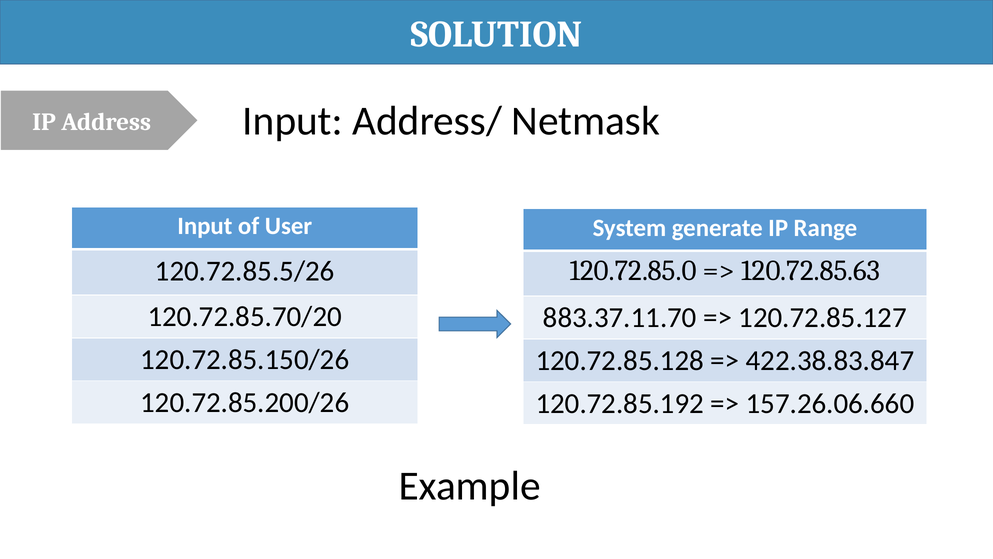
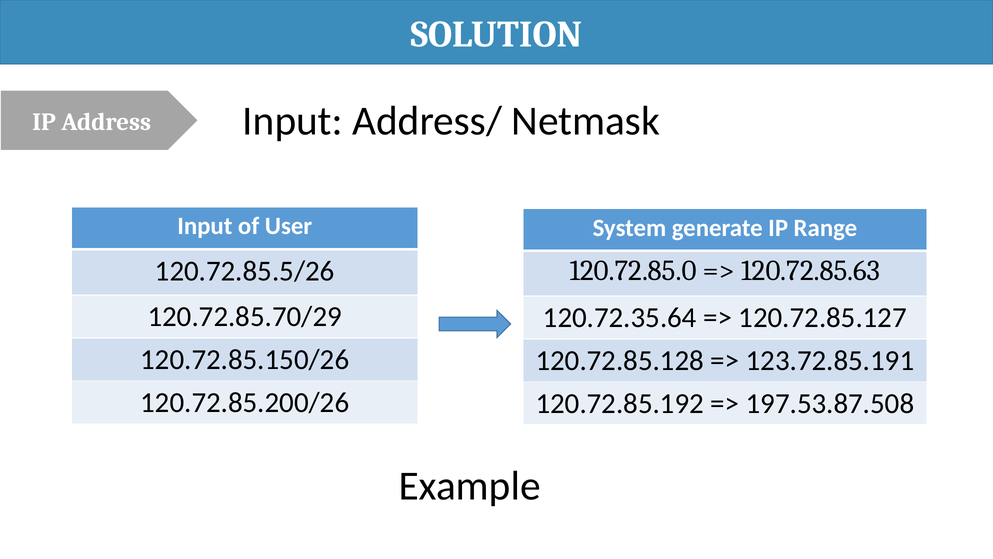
120.72.85.70/20: 120.72.85.70/20 -> 120.72.85.70/29
883.37.11.70: 883.37.11.70 -> 120.72.35.64
422.38.83.847: 422.38.83.847 -> 123.72.85.191
157.26.06.660: 157.26.06.660 -> 197.53.87.508
